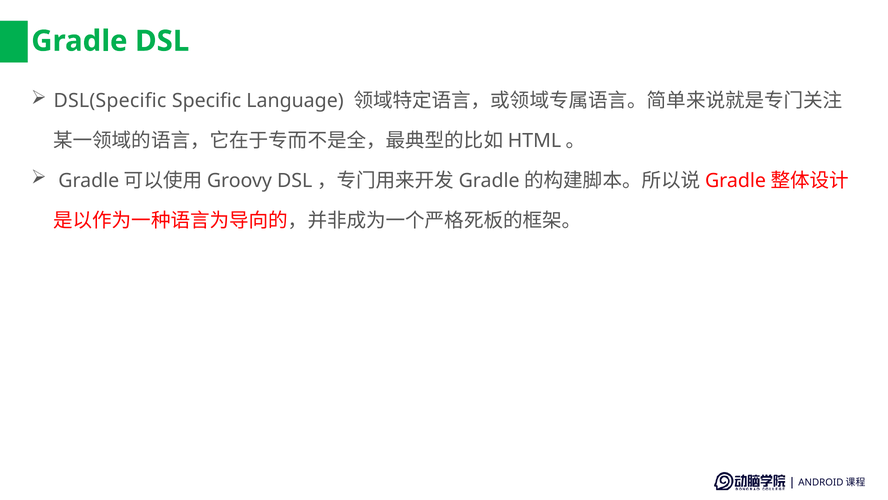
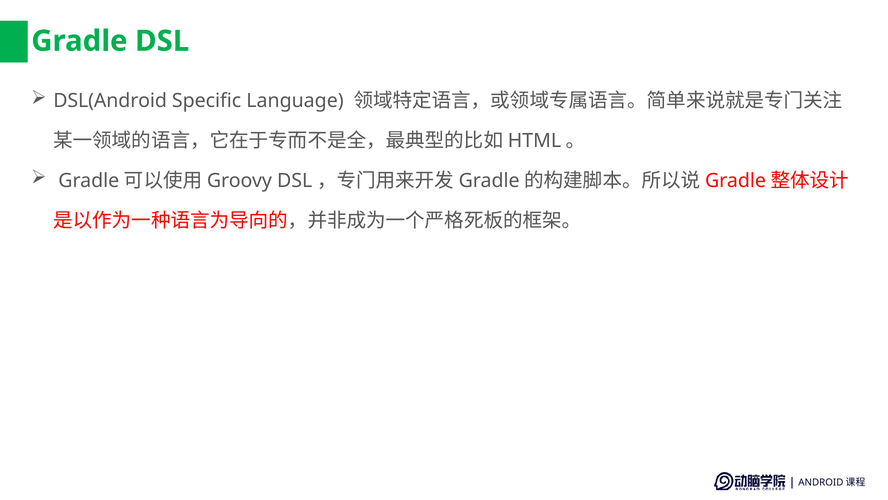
DSL(Specific: DSL(Specific -> DSL(Android
